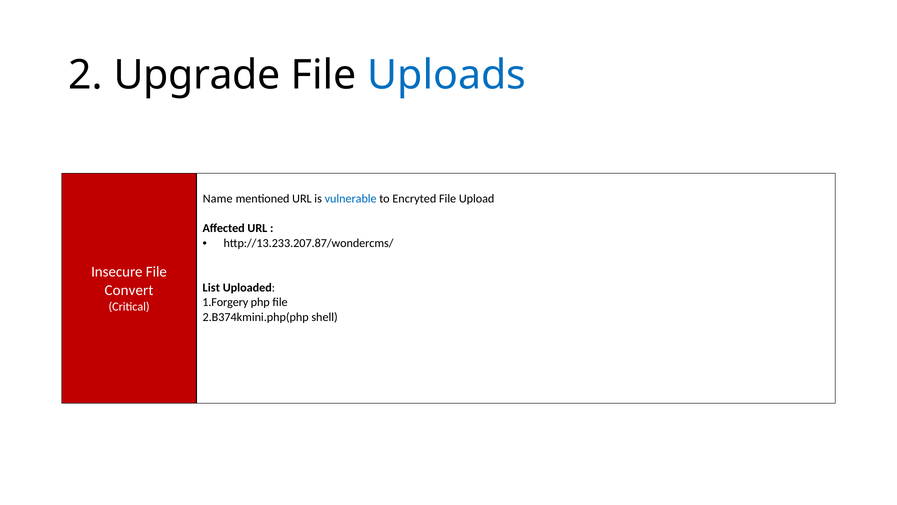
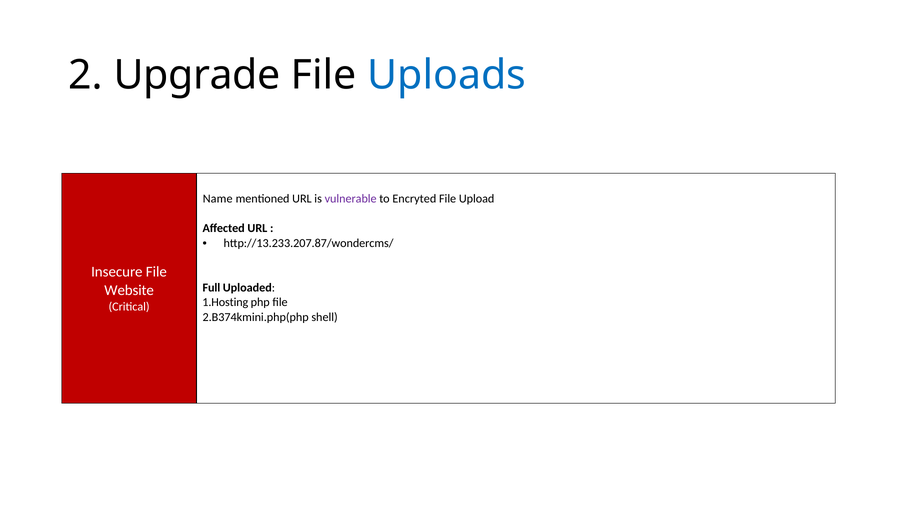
vulnerable colour: blue -> purple
List: List -> Full
Convert: Convert -> Website
1.Forgery: 1.Forgery -> 1.Hosting
